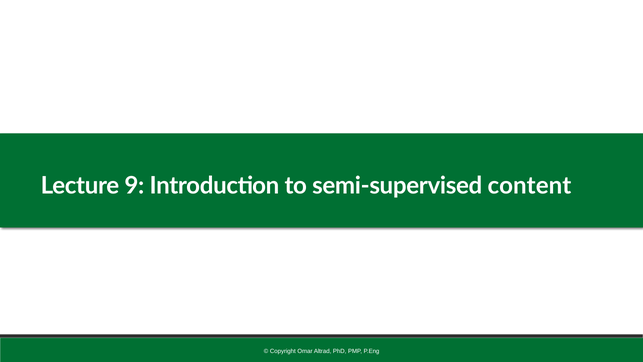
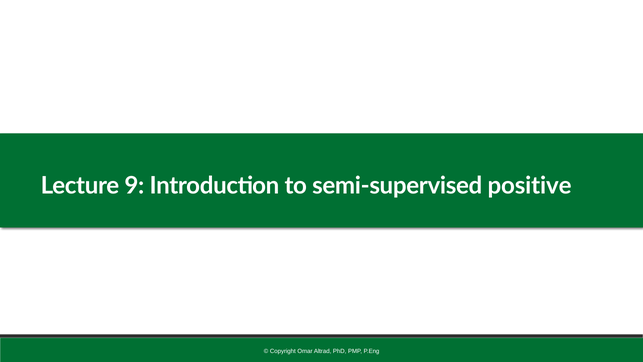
content: content -> positive
